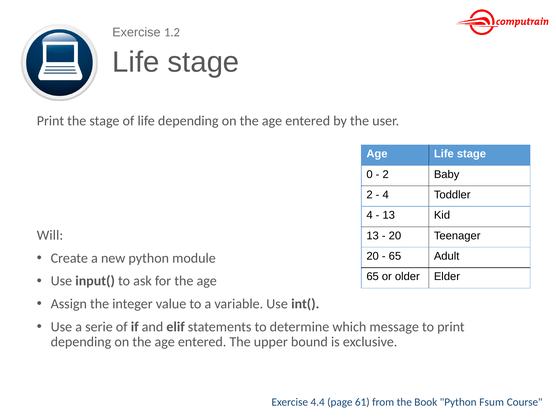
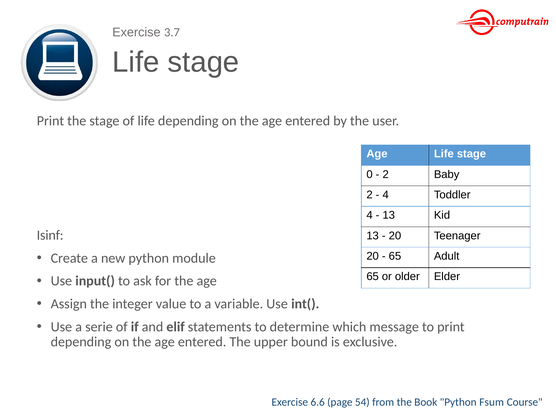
1.2: 1.2 -> 3.7
Will: Will -> Isinf
4.4: 4.4 -> 6.6
61: 61 -> 54
